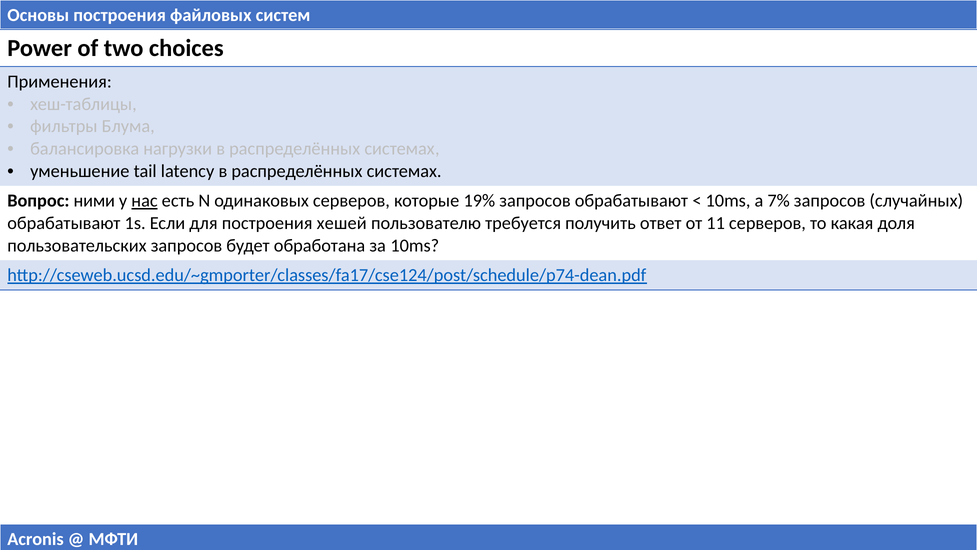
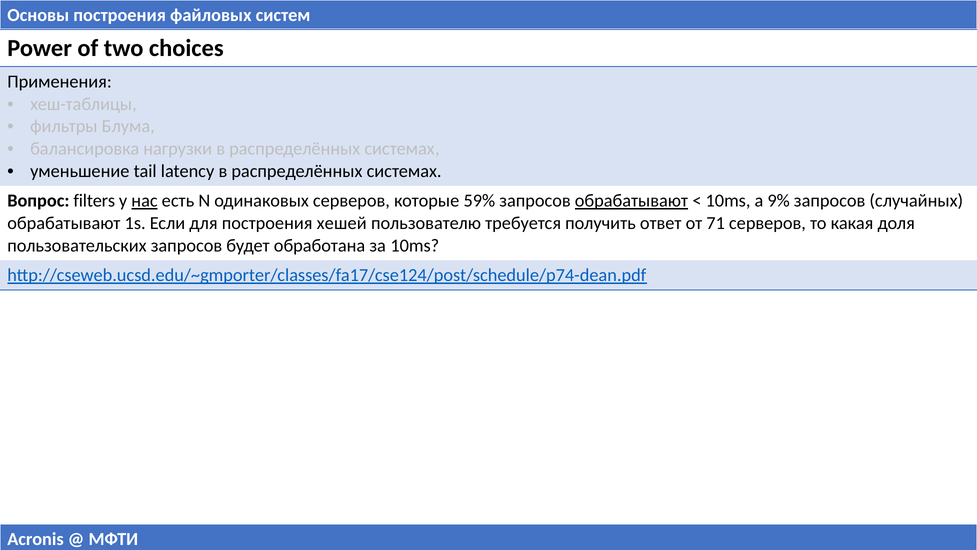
ними: ними -> filters
19%: 19% -> 59%
обрабатывают at (631, 201) underline: none -> present
7%: 7% -> 9%
11: 11 -> 71
